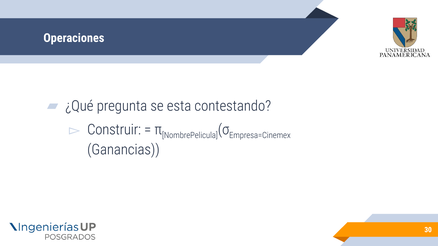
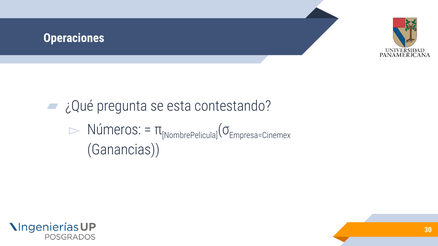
Construir: Construir -> Números
